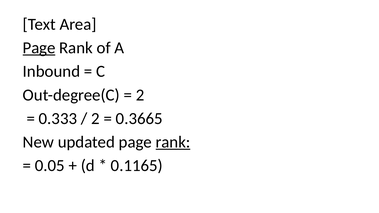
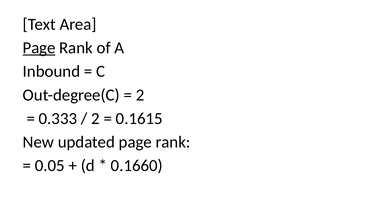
0.3665: 0.3665 -> 0.1615
rank at (173, 142) underline: present -> none
0.1165: 0.1165 -> 0.1660
